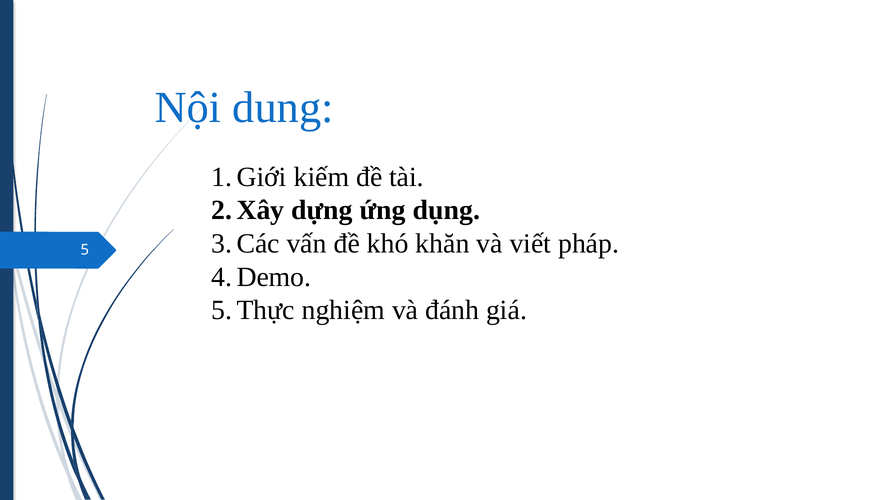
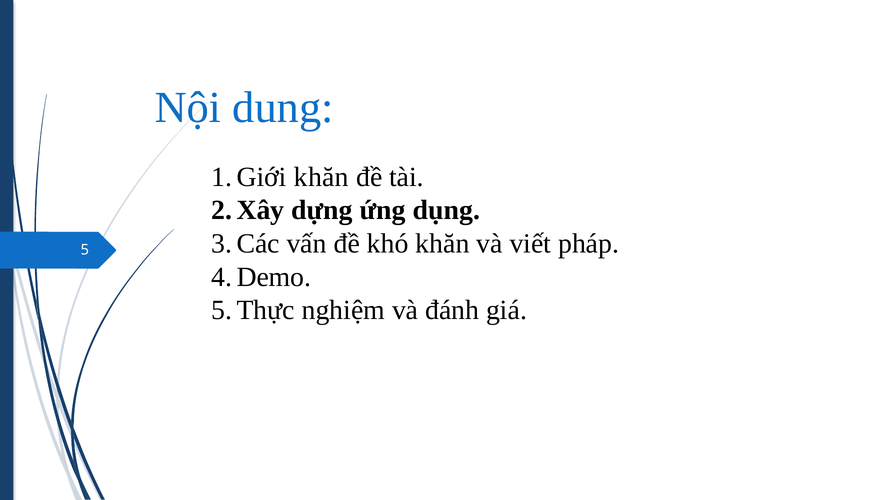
kiếm at (321, 177): kiếm -> khăn
